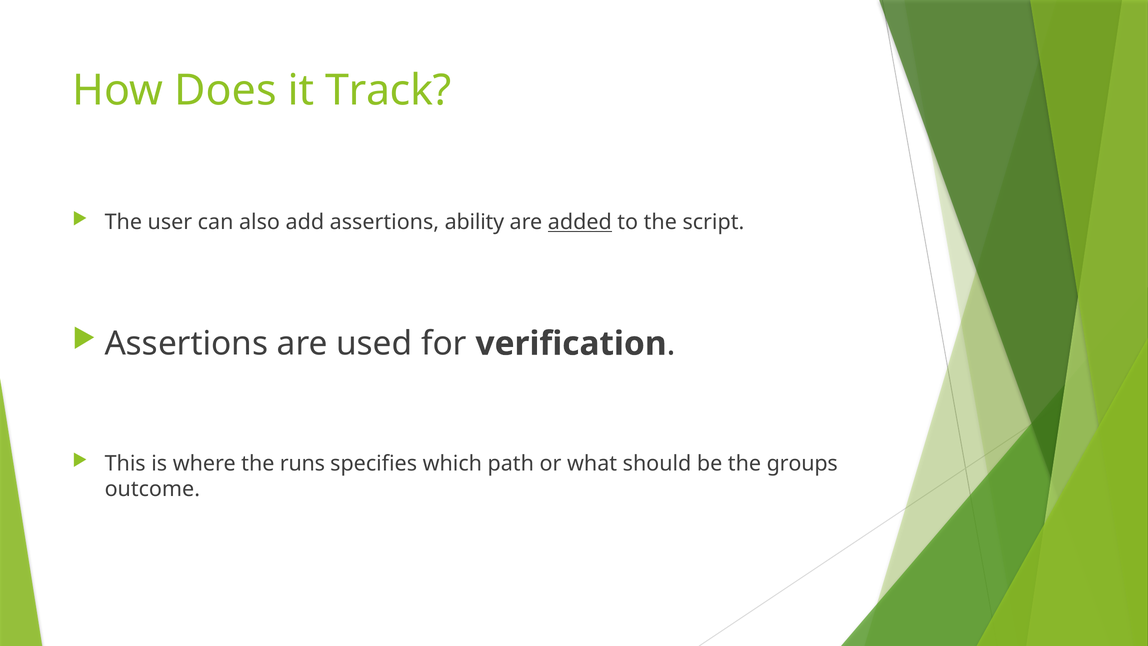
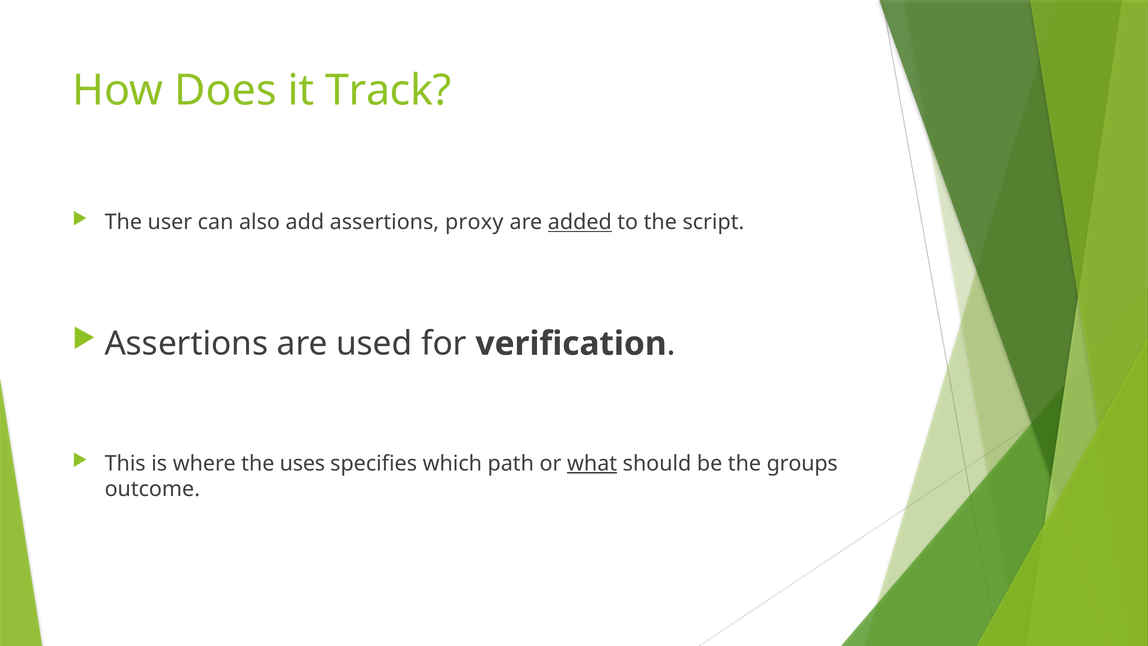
ability: ability -> proxy
runs: runs -> uses
what underline: none -> present
